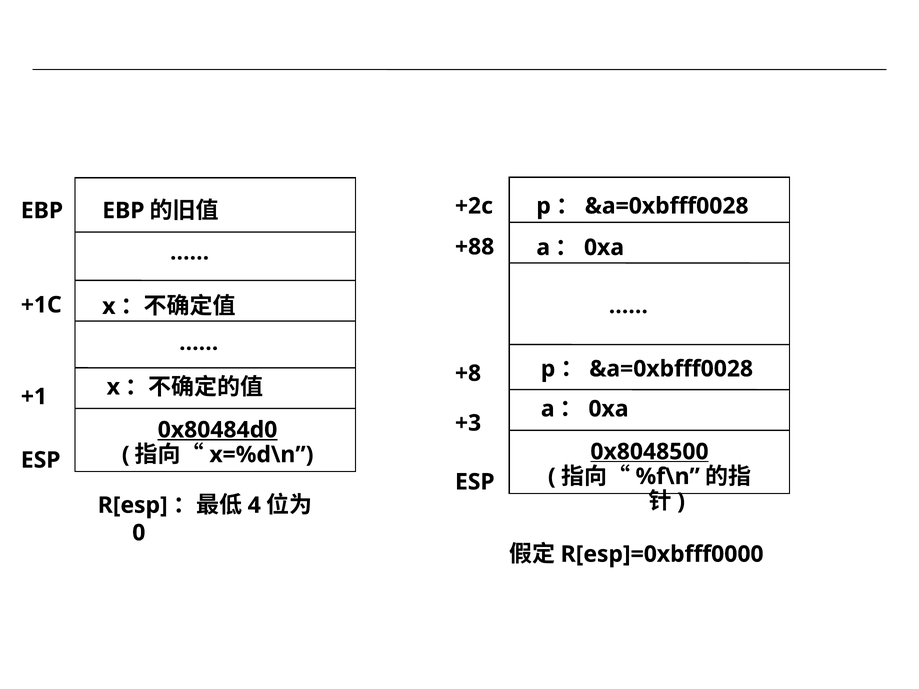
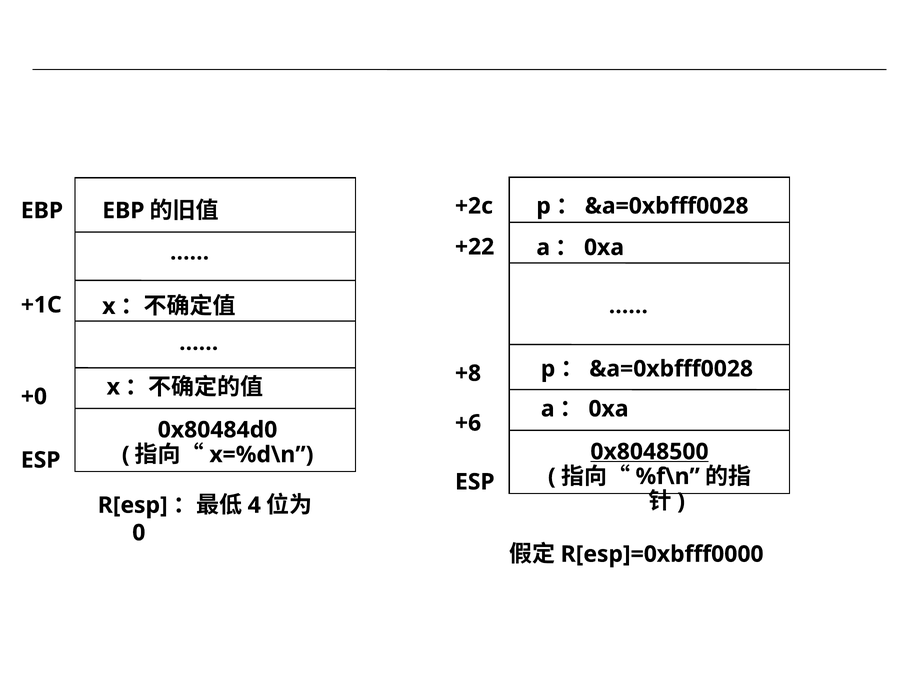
+88: +88 -> +22
+1: +1 -> +0
+3: +3 -> +6
0x80484d0 underline: present -> none
